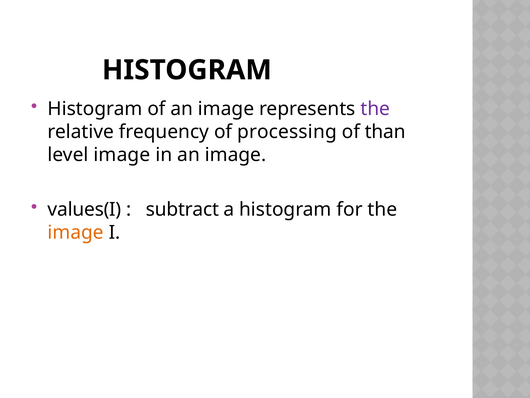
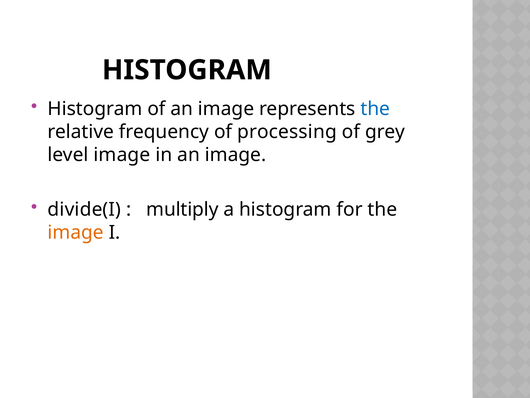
the at (375, 109) colour: purple -> blue
than: than -> grey
values(I: values(I -> divide(I
subtract: subtract -> multiply
